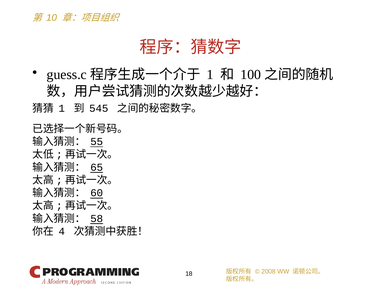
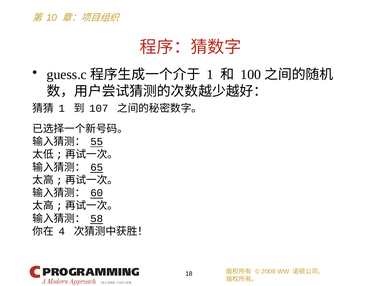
545: 545 -> 107
